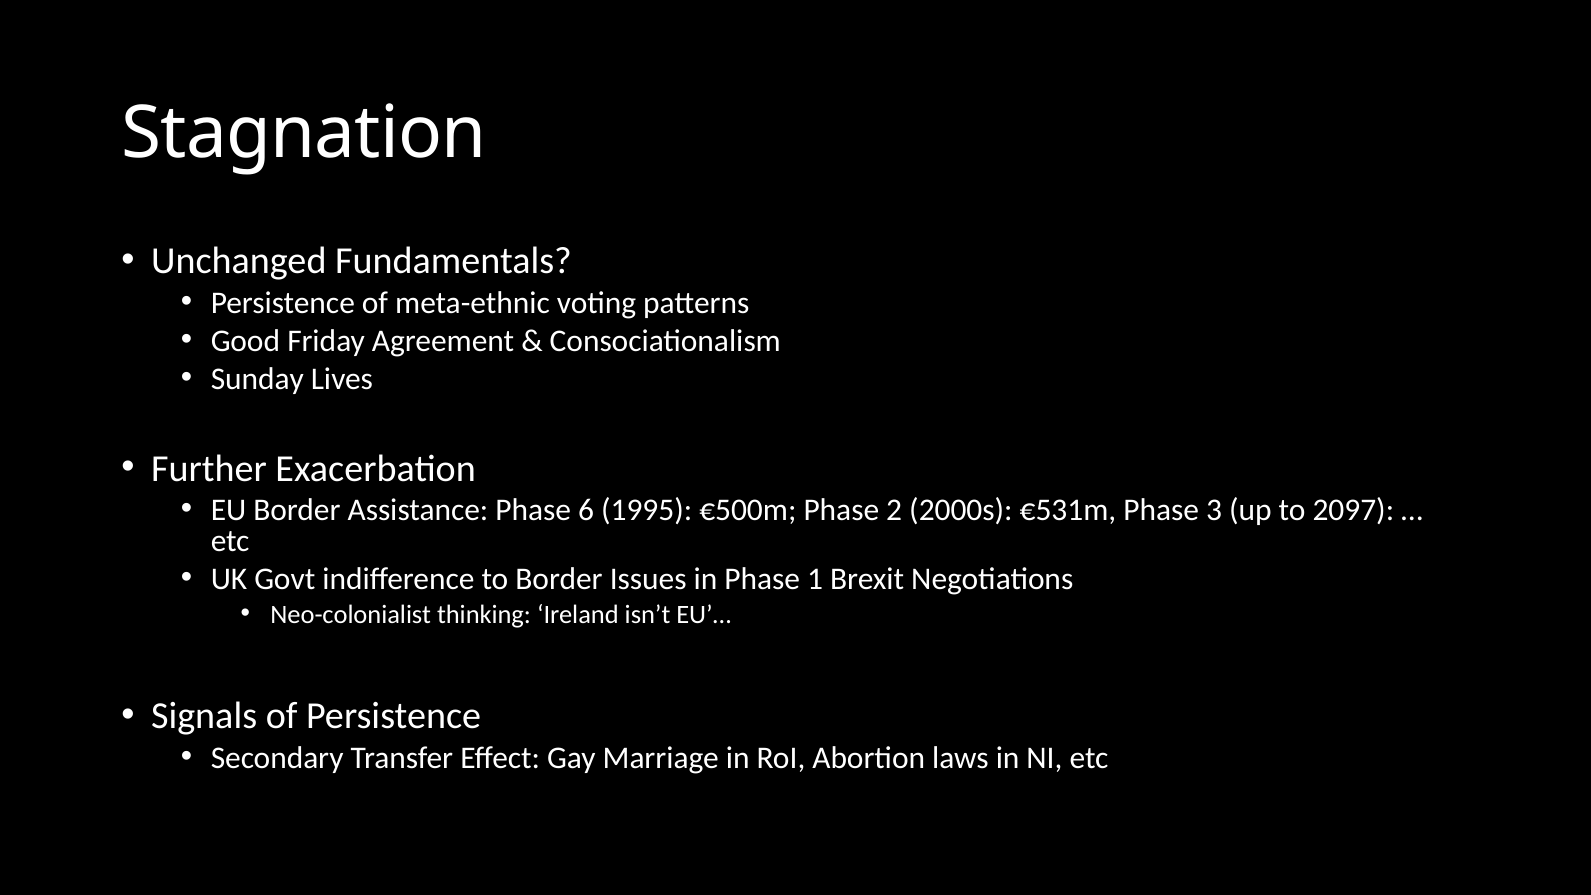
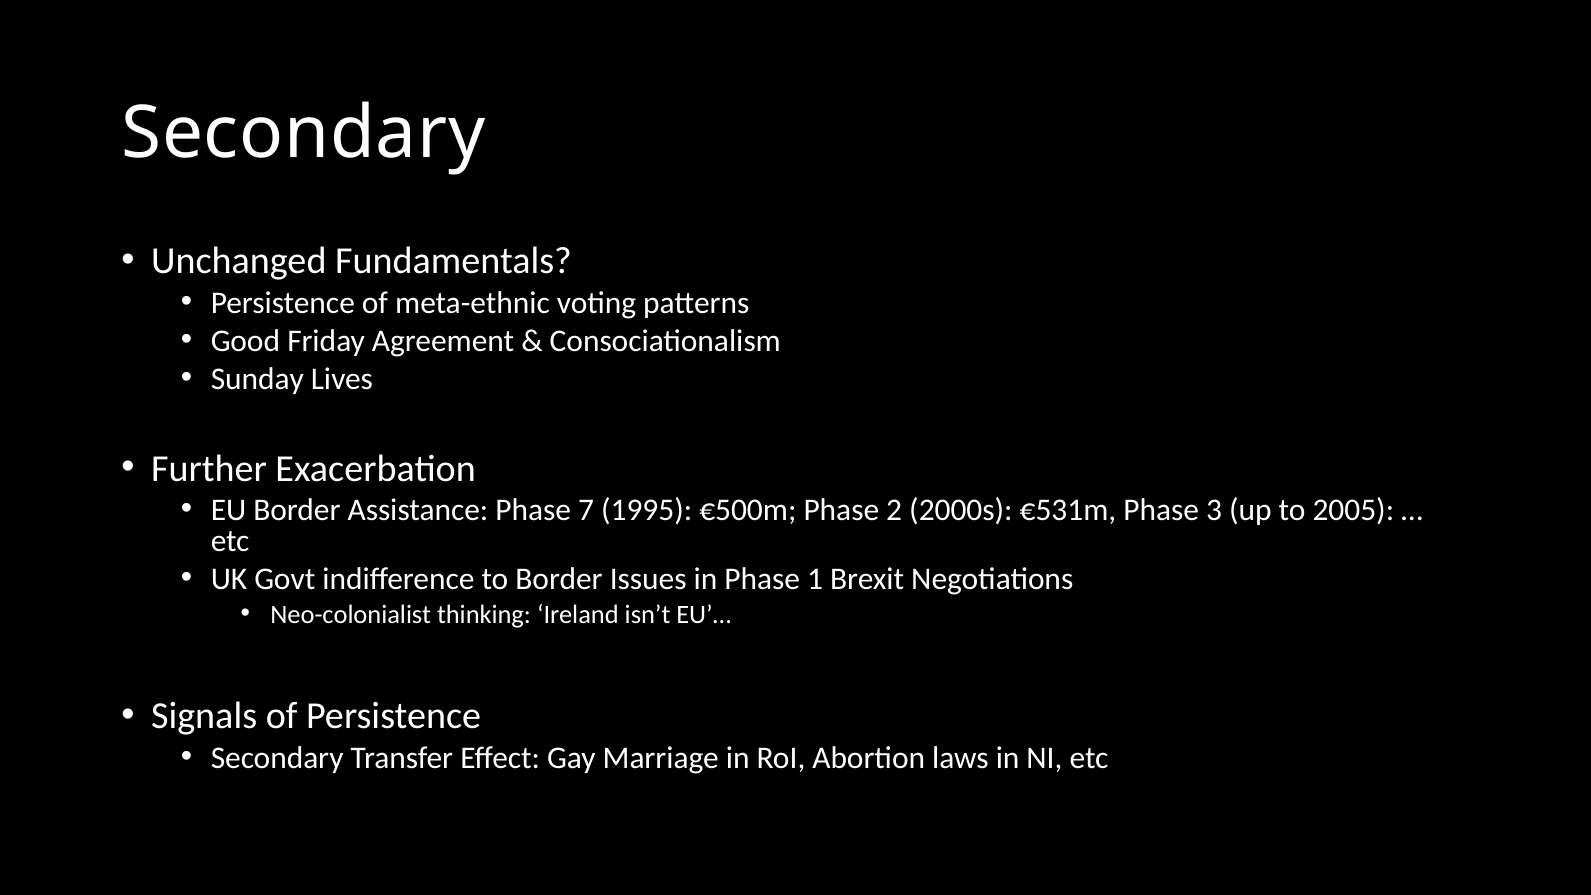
Stagnation at (304, 134): Stagnation -> Secondary
6: 6 -> 7
2097: 2097 -> 2005
